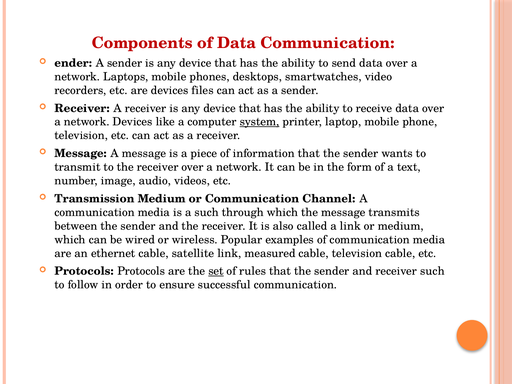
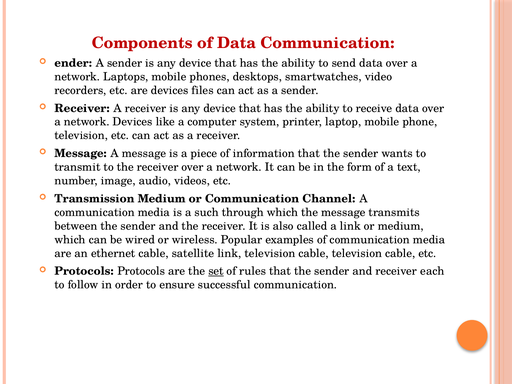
system underline: present -> none
link measured: measured -> television
receiver such: such -> each
